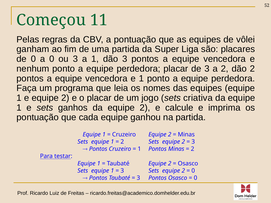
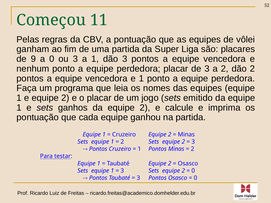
de 0: 0 -> 9
criativa: criativa -> emitido
